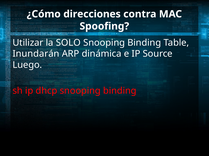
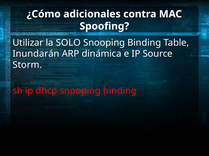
direcciones: direcciones -> adicionales
Luego: Luego -> Storm
